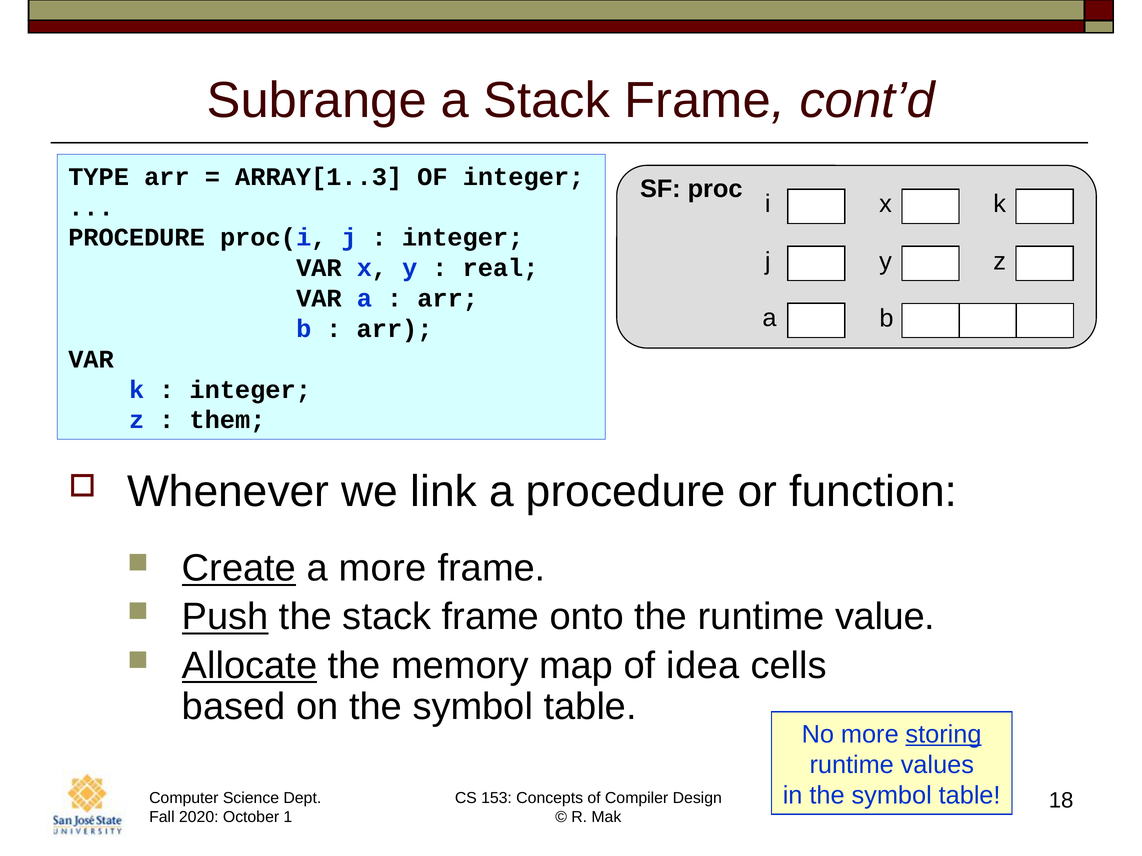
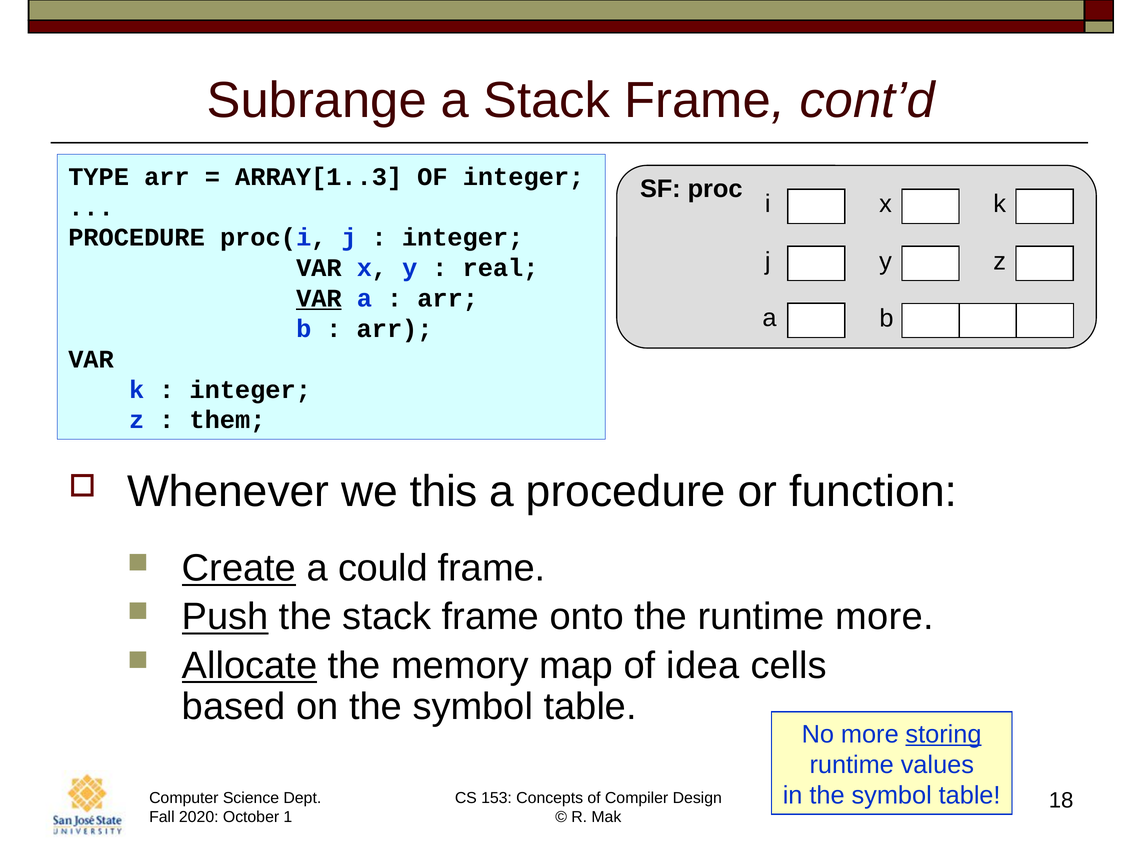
VAR at (319, 299) underline: none -> present
link: link -> this
a more: more -> could
runtime value: value -> more
